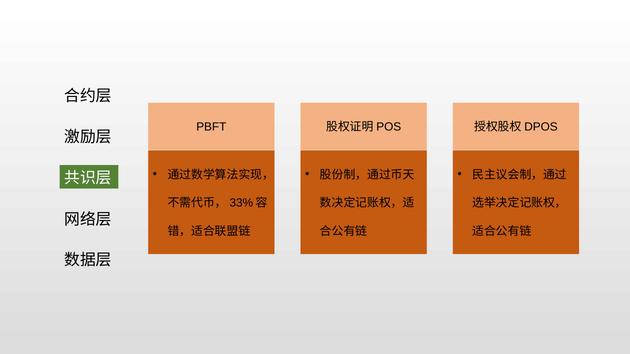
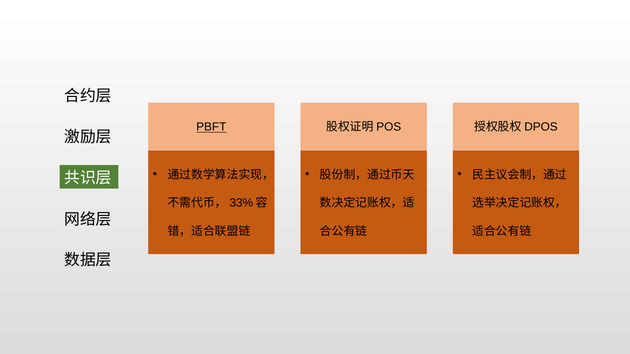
PBFT underline: none -> present
